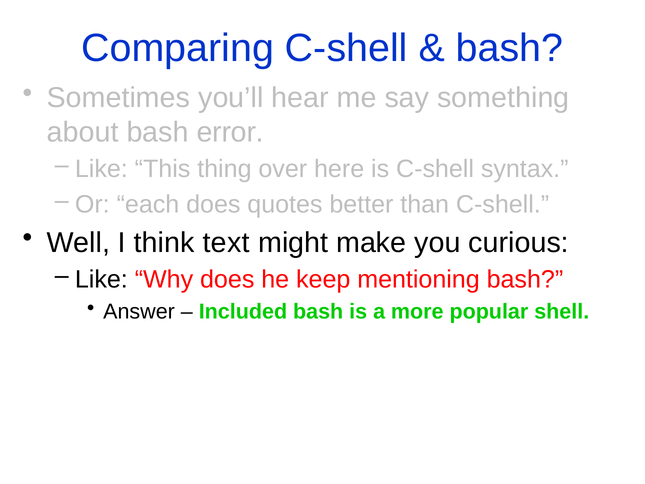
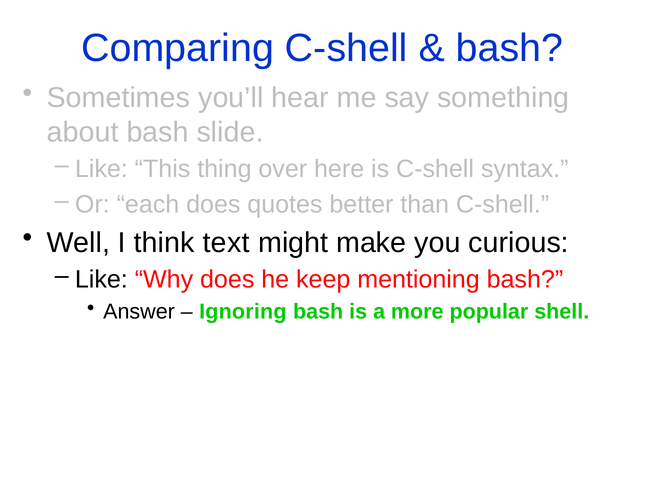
error: error -> slide
Included: Included -> Ignoring
